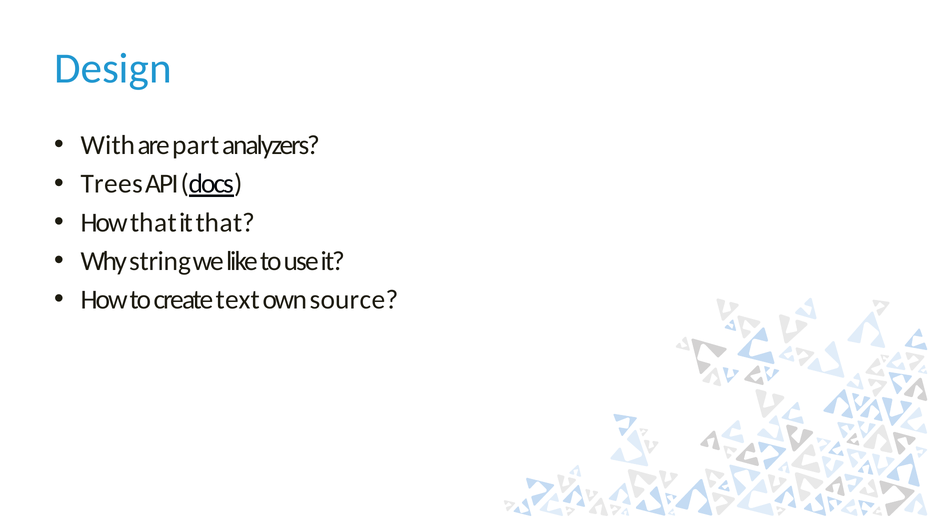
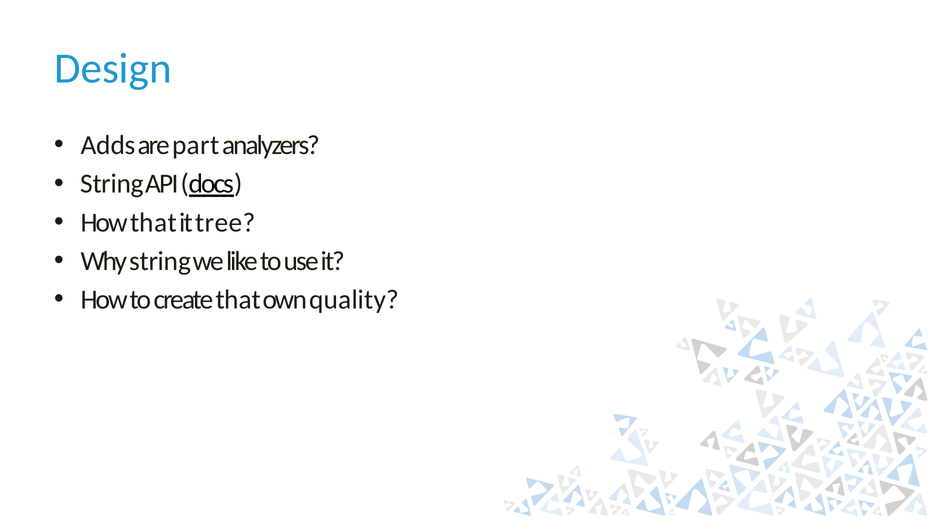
With: With -> Adds
Trees at (112, 184): Trees -> String
it that: that -> tree
create text: text -> that
source: source -> quality
